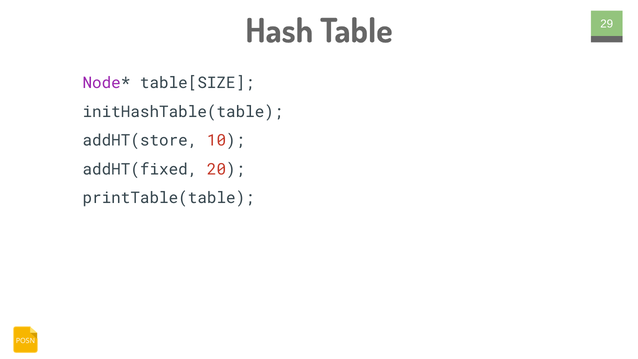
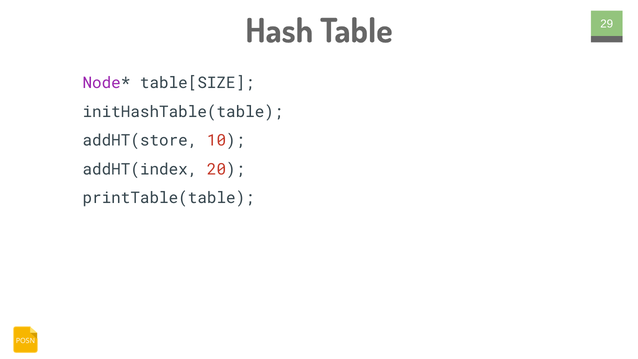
addHT(fixed: addHT(fixed -> addHT(index
